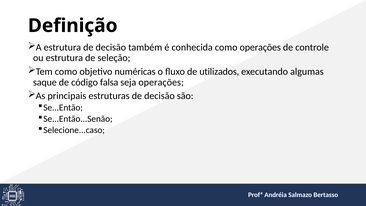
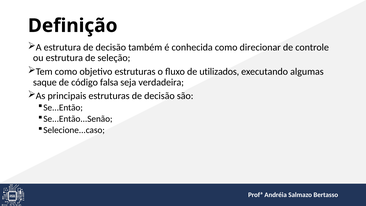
como operações: operações -> direcionar
objetivo numéricas: numéricas -> estruturas
seja operações: operações -> verdadeira
